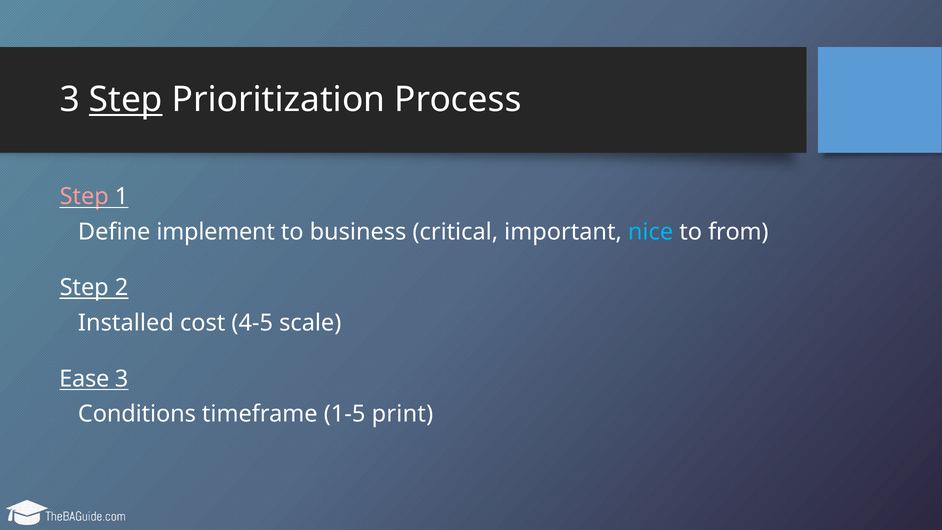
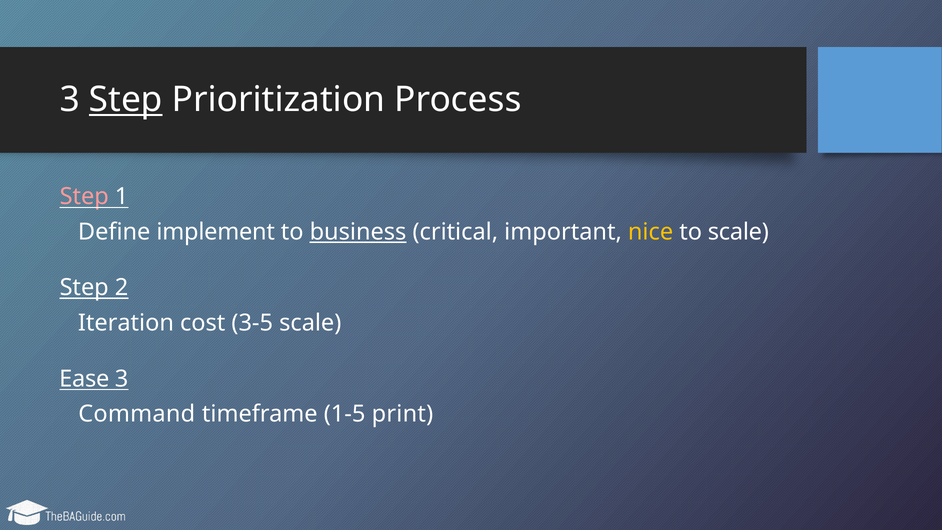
business underline: none -> present
nice colour: light blue -> yellow
to from: from -> scale
Installed: Installed -> Iteration
4-5: 4-5 -> 3-5
Conditions: Conditions -> Command
